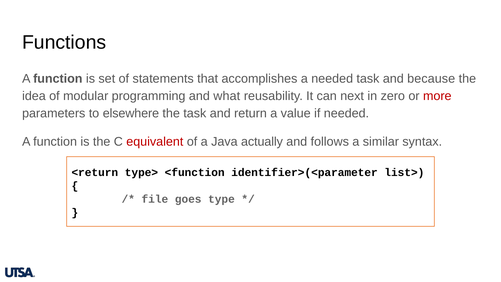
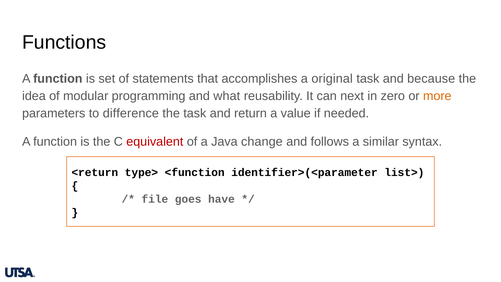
a needed: needed -> original
more colour: red -> orange
elsewhere: elsewhere -> difference
actually: actually -> change
type: type -> have
